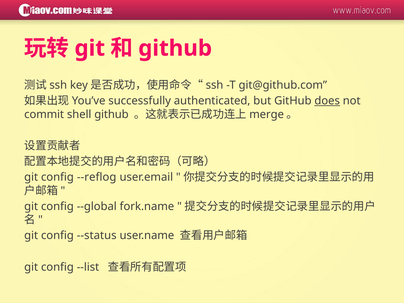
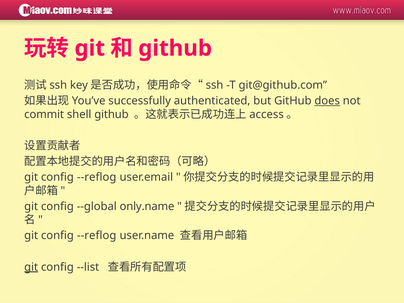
merge: merge -> access
fork.name: fork.name -> only.name
--status at (97, 236): --status -> --reflog
git at (31, 267) underline: none -> present
